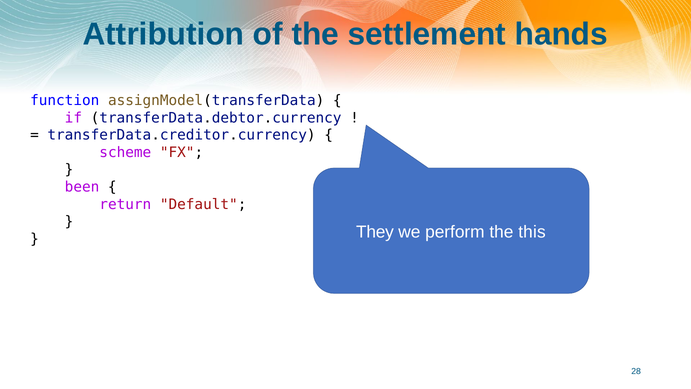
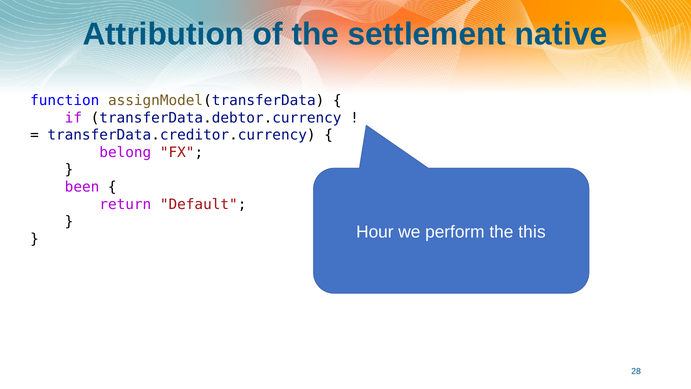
hands: hands -> native
scheme: scheme -> belong
They: They -> Hour
